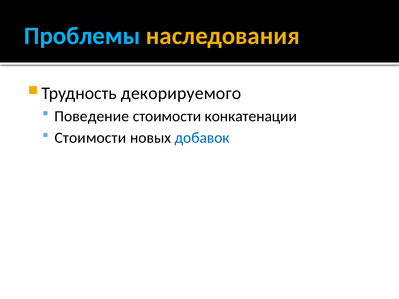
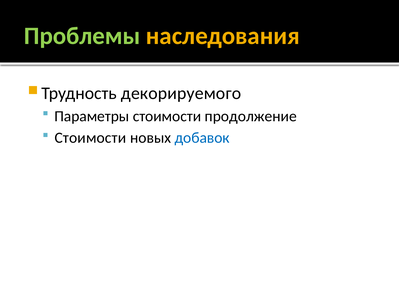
Проблемы colour: light blue -> light green
Поведение: Поведение -> Параметры
конкатенации: конкатенации -> продолжение
